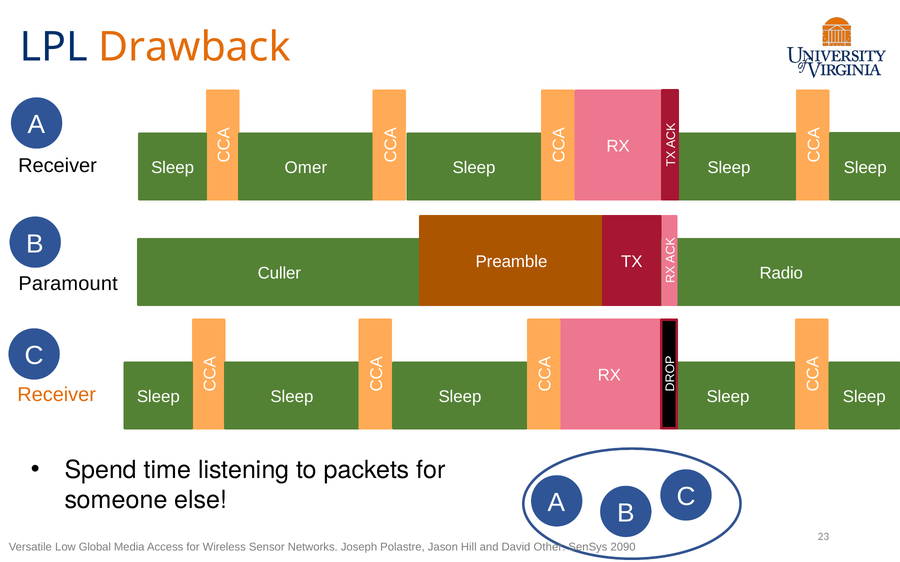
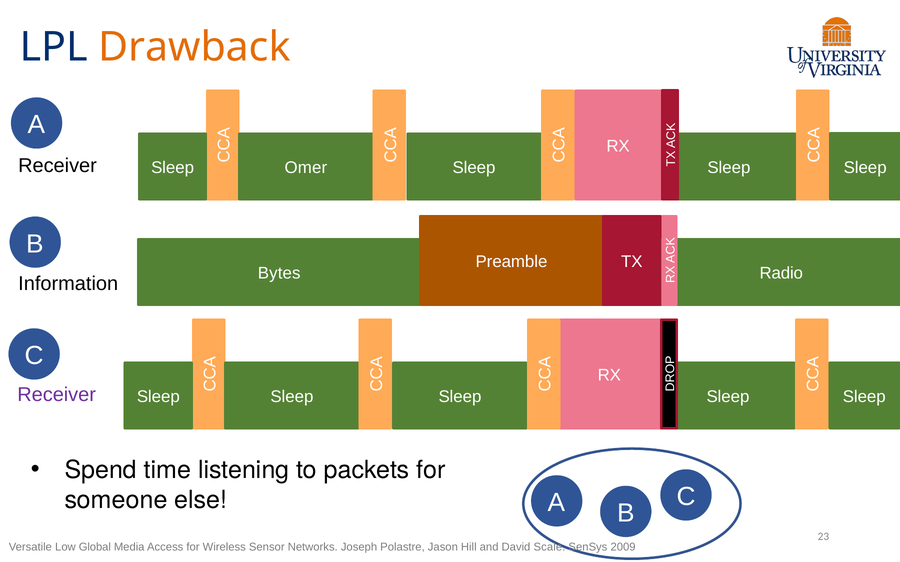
Culler: Culler -> Bytes
Paramount: Paramount -> Information
Receiver at (57, 395) colour: orange -> purple
Other: Other -> Scale
2090: 2090 -> 2009
